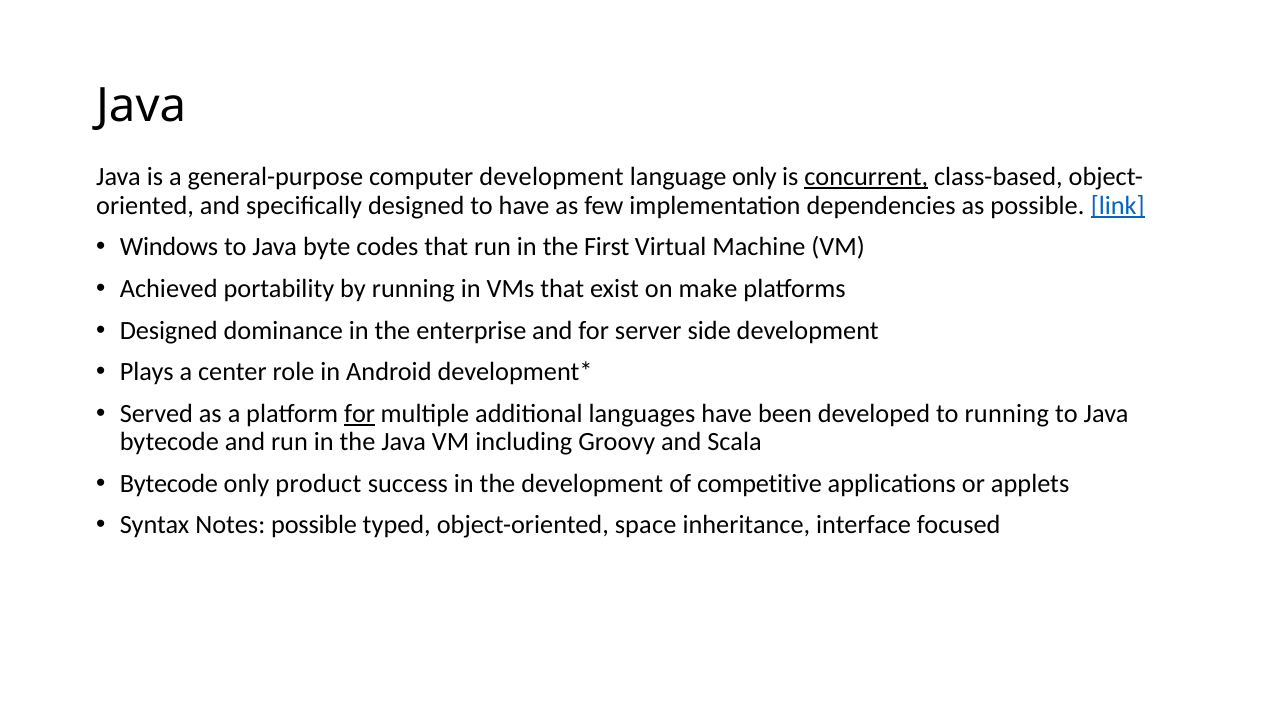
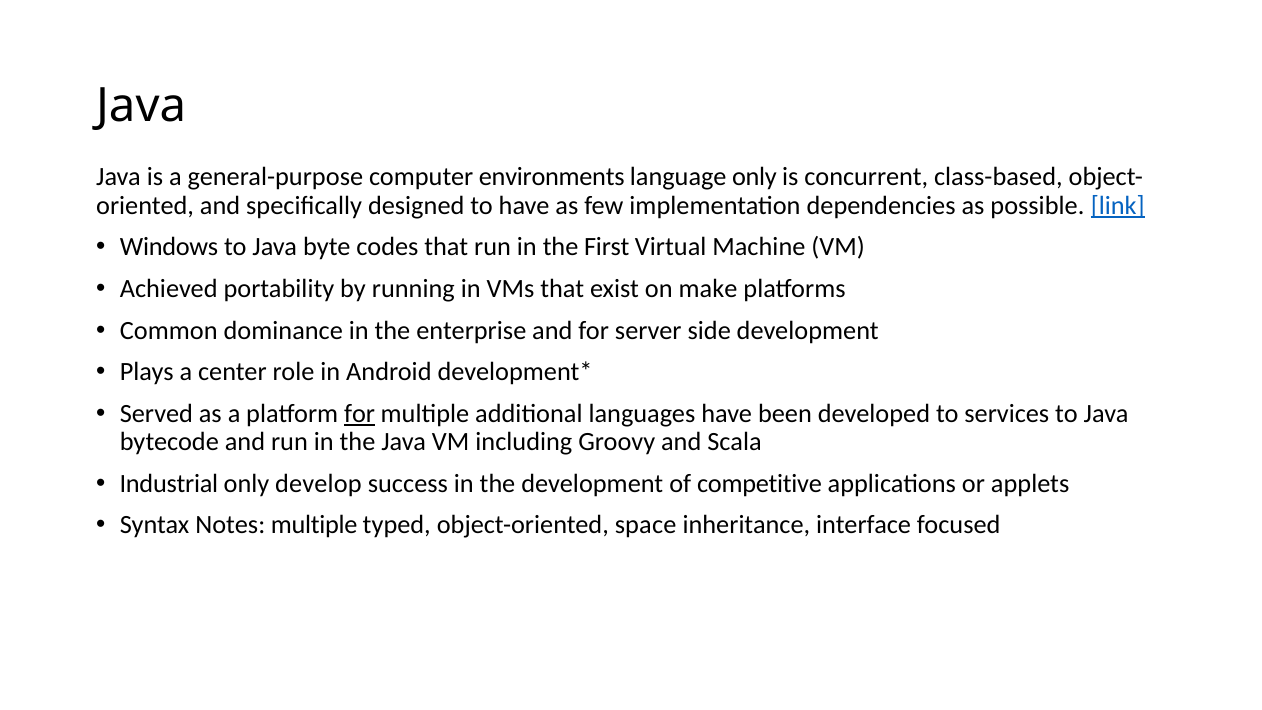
computer development: development -> environments
concurrent underline: present -> none
Designed at (169, 330): Designed -> Common
to running: running -> services
Bytecode at (169, 483): Bytecode -> Industrial
product: product -> develop
Notes possible: possible -> multiple
